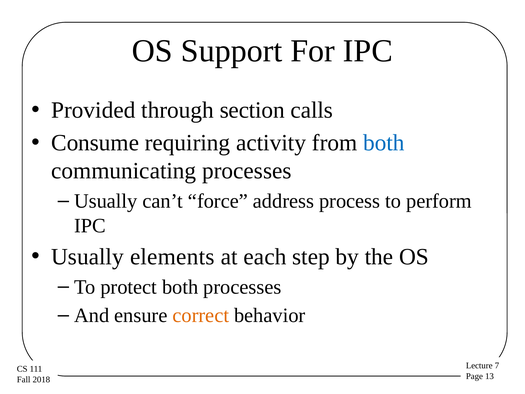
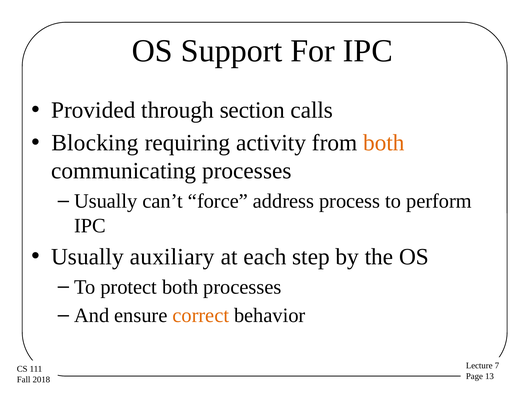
Consume: Consume -> Blocking
both at (384, 143) colour: blue -> orange
elements: elements -> auxiliary
